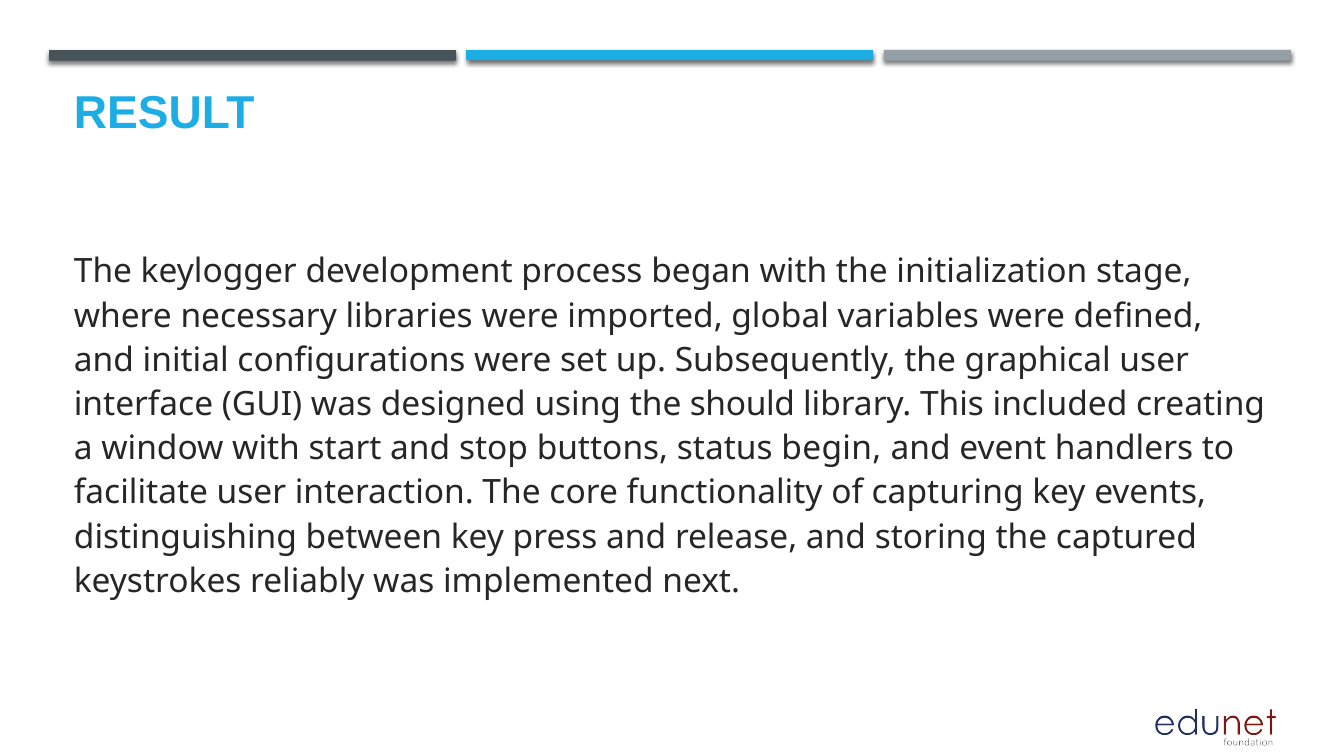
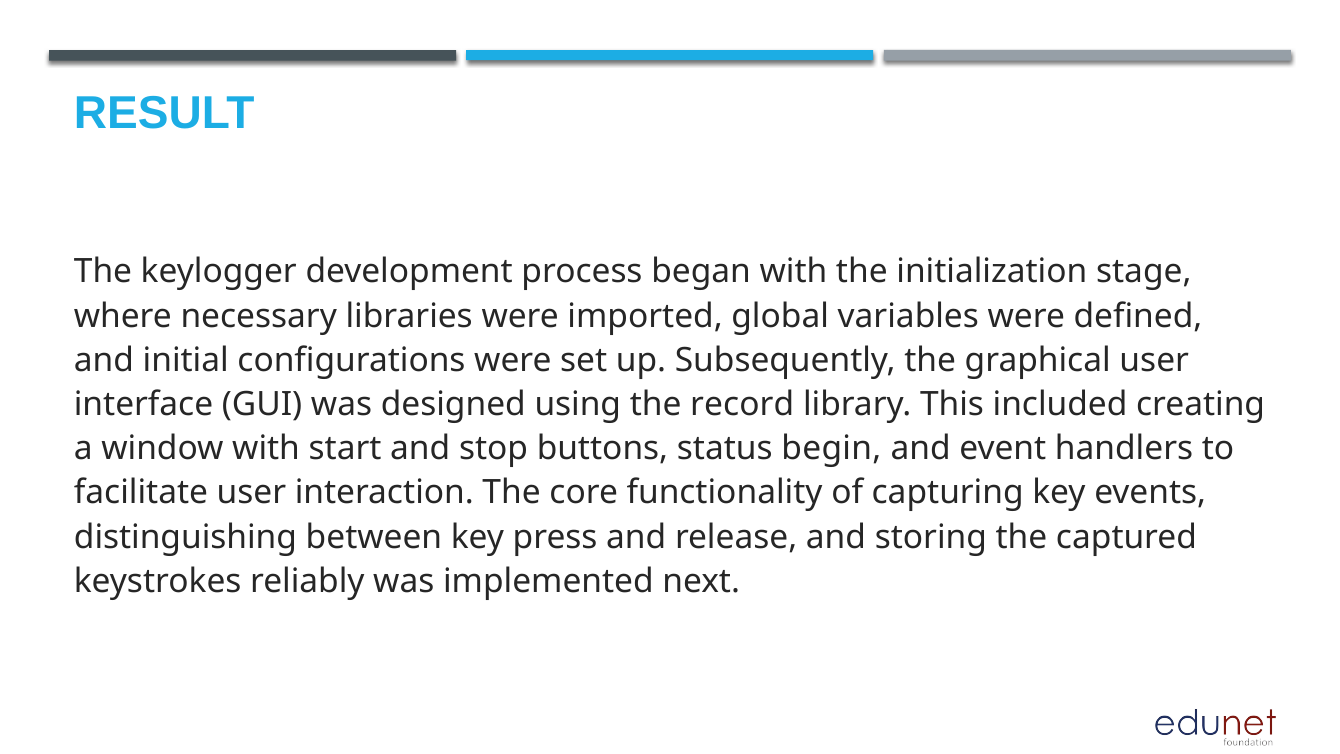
should: should -> record
